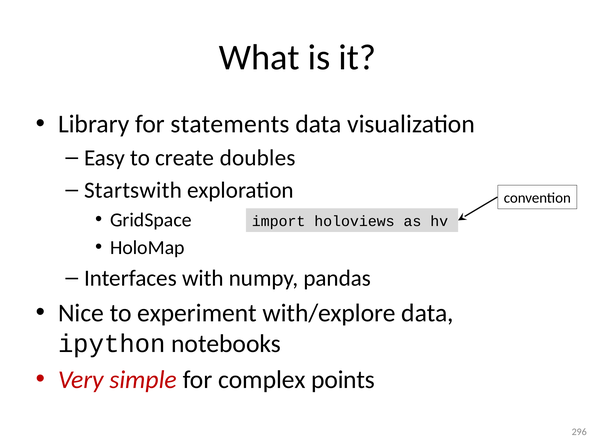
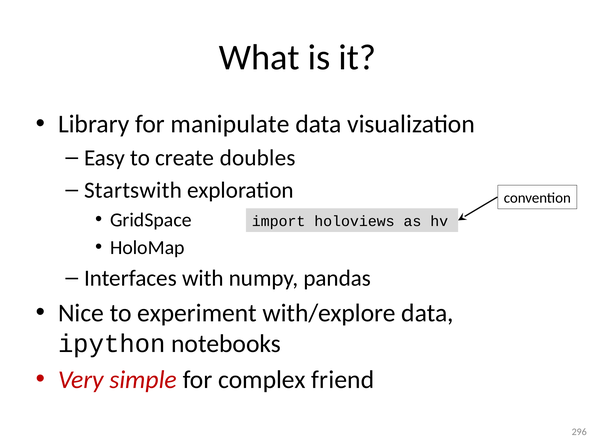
statements: statements -> manipulate
points: points -> friend
